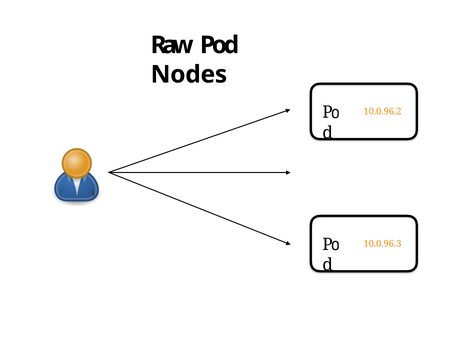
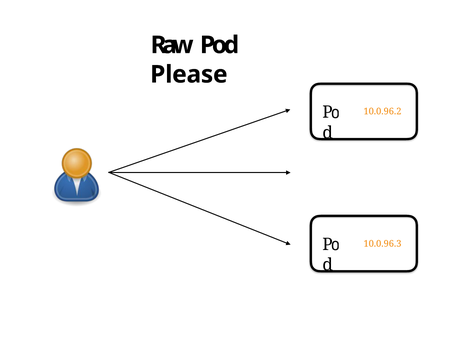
Nodes: Nodes -> Please
